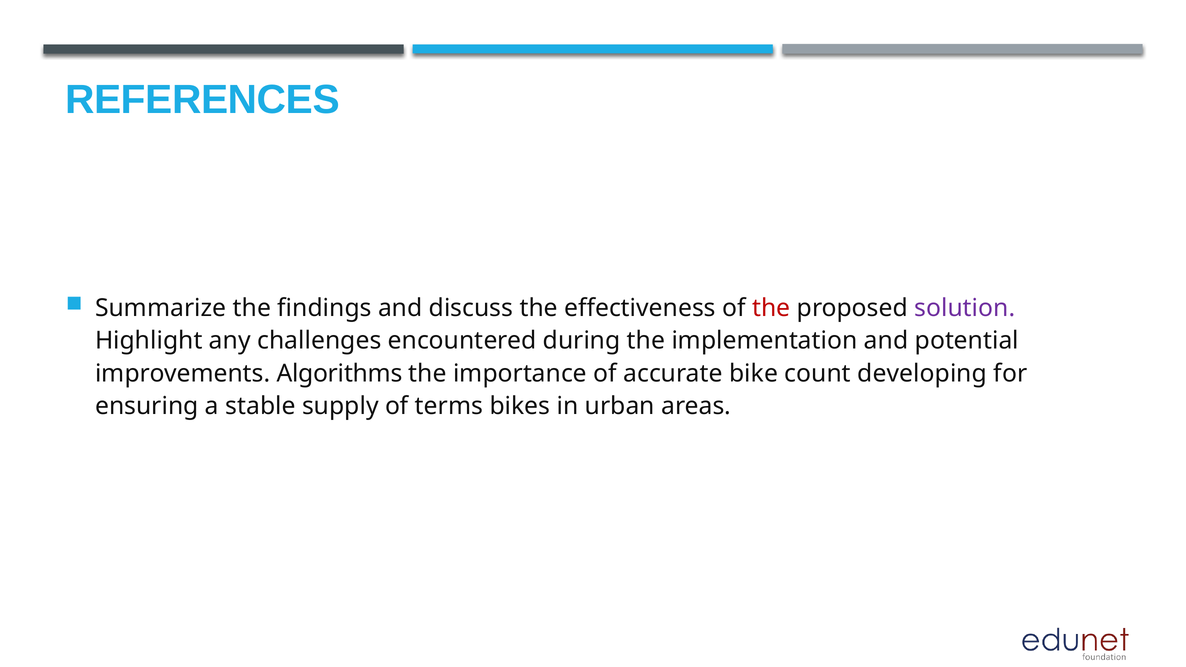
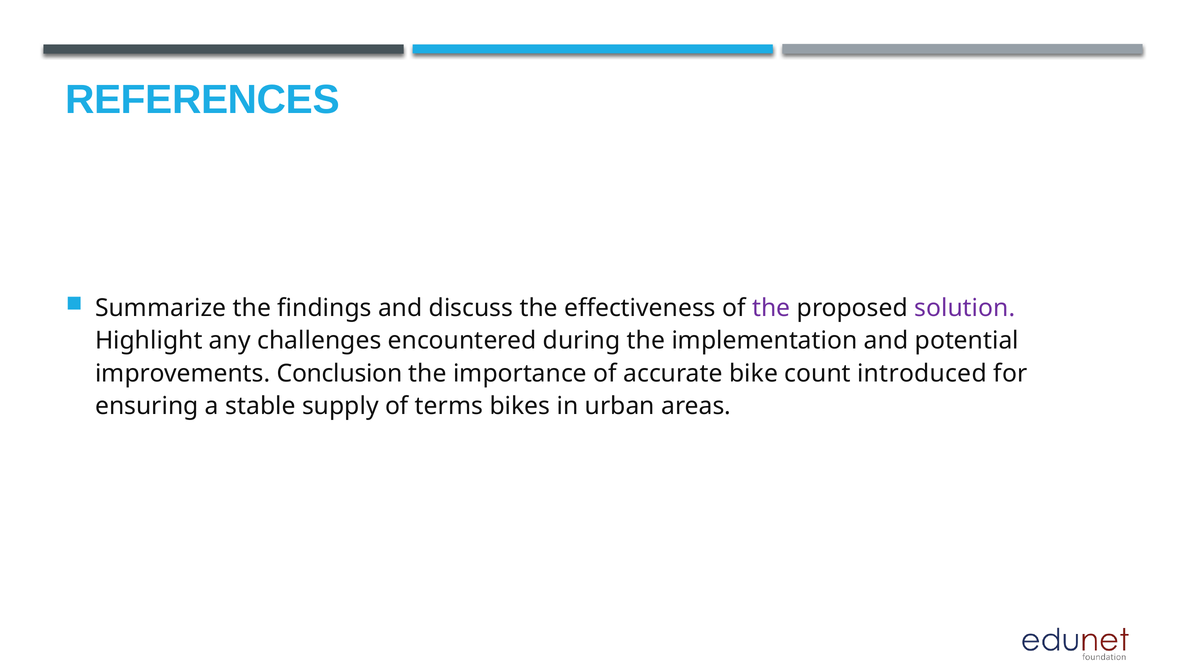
the at (771, 308) colour: red -> purple
Algorithms: Algorithms -> Conclusion
developing: developing -> introduced
